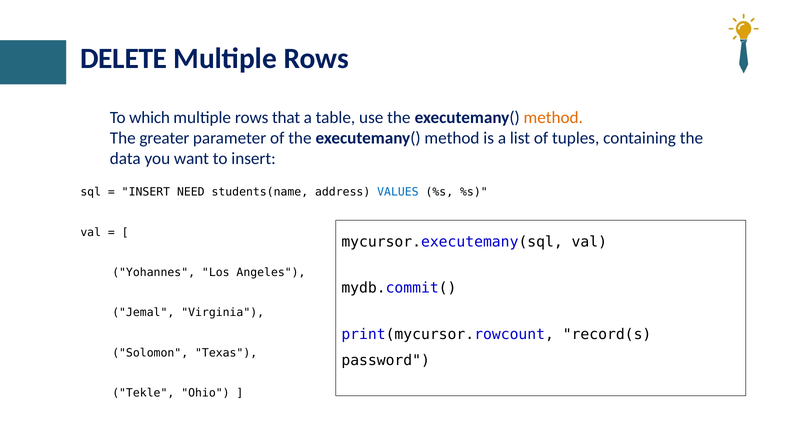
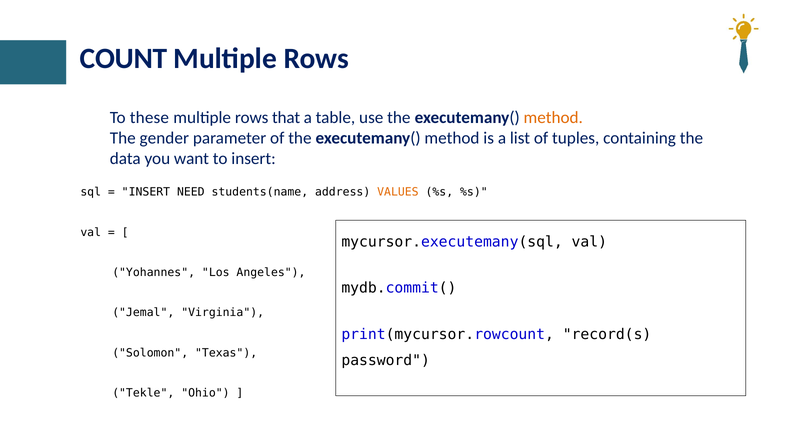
DELETE: DELETE -> COUNT
which: which -> these
greater: greater -> gender
VALUES colour: blue -> orange
